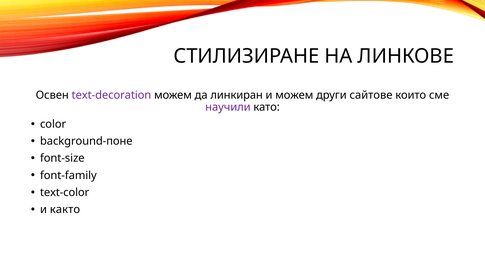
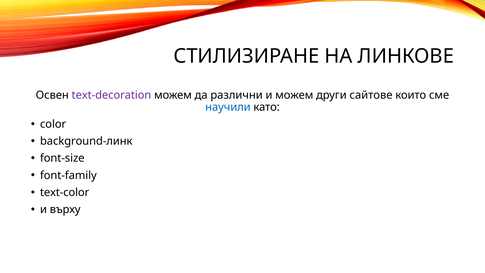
линкиран: линкиран -> различни
научили colour: purple -> blue
background-поне: background-поне -> background-линк
както: както -> върху
